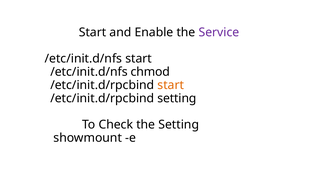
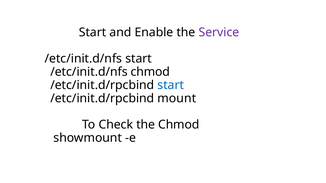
start at (171, 85) colour: orange -> blue
/etc/init.d/rpcbind setting: setting -> mount
the Setting: Setting -> Chmod
